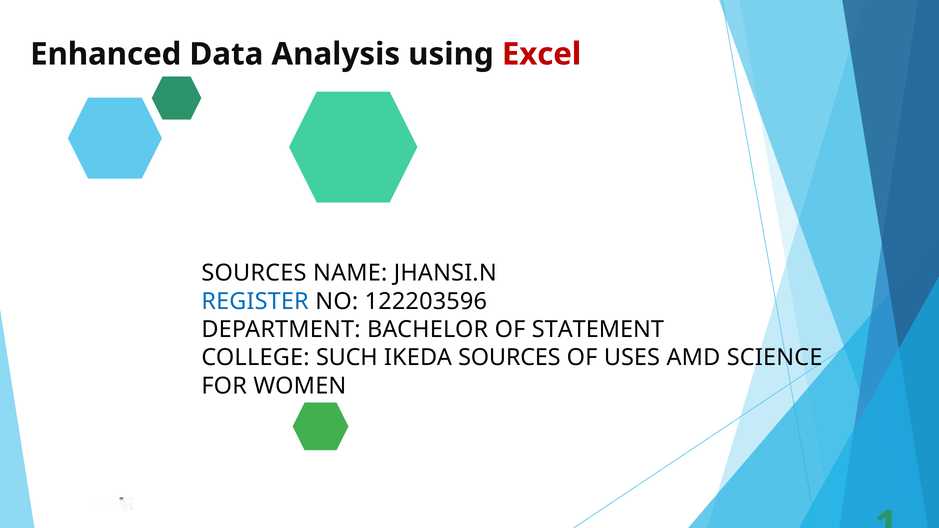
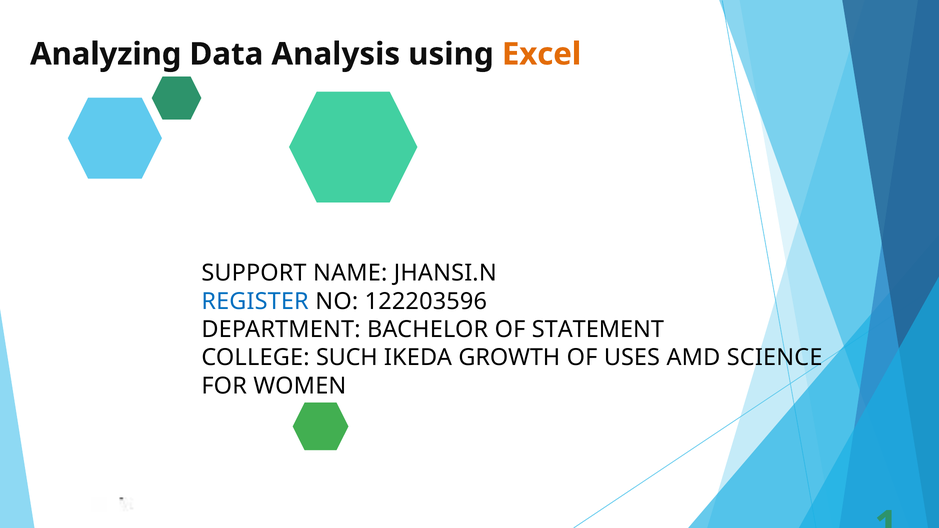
Enhanced: Enhanced -> Analyzing
Excel colour: red -> orange
SOURCES at (254, 273): SOURCES -> SUPPORT
IKEDA SOURCES: SOURCES -> GROWTH
